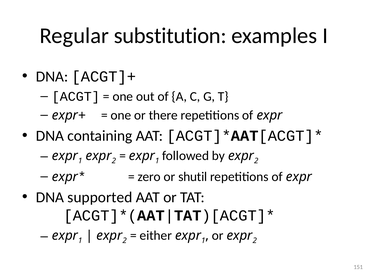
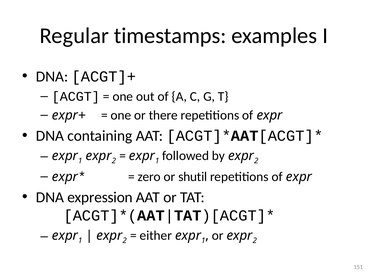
substitution: substitution -> timestamps
supported: supported -> expression
